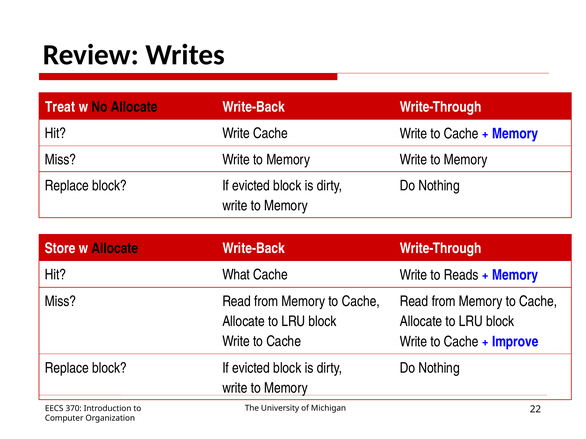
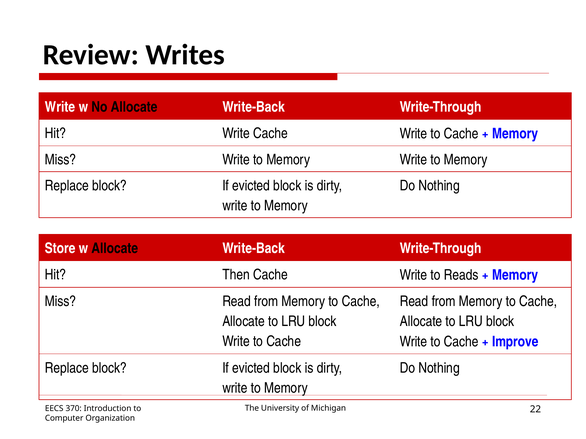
Treat at (60, 107): Treat -> Write
What: What -> Then
